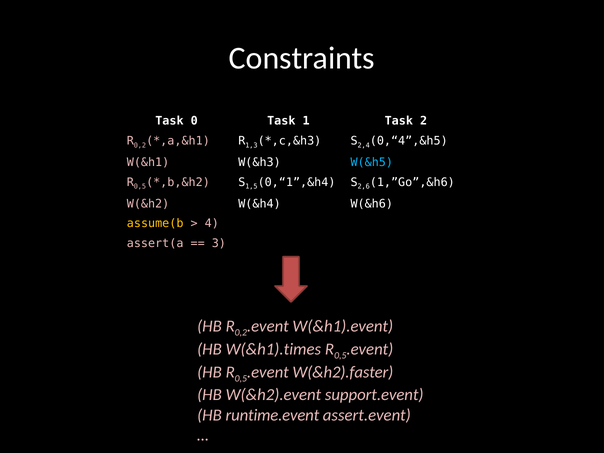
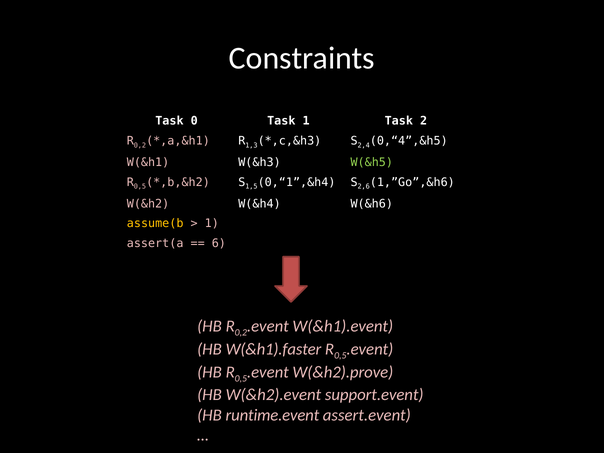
W(&h5 colour: light blue -> light green
4 at (212, 224): 4 -> 1
3: 3 -> 6
W(&h1).times: W(&h1).times -> W(&h1).faster
W(&h2).faster: W(&h2).faster -> W(&h2).prove
